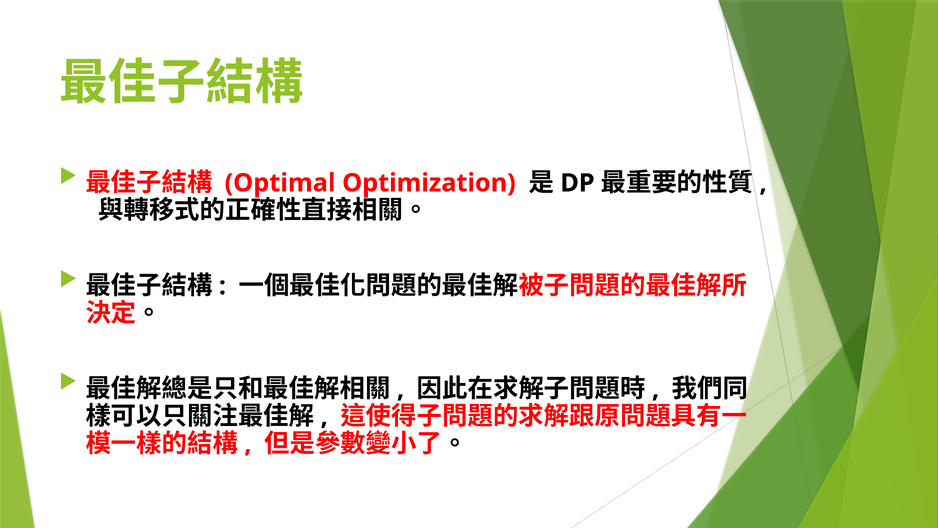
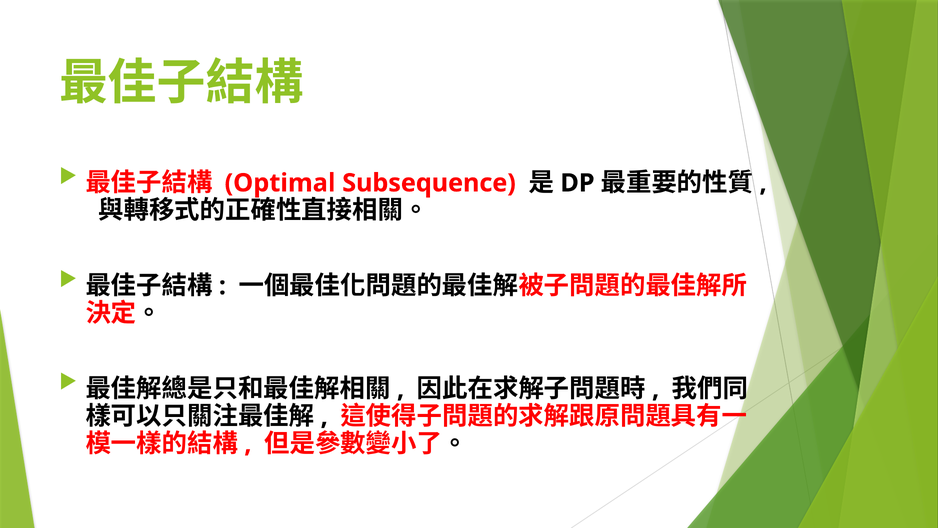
Optimization: Optimization -> Subsequence
